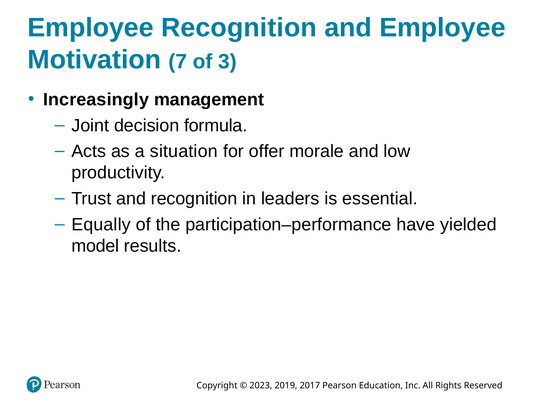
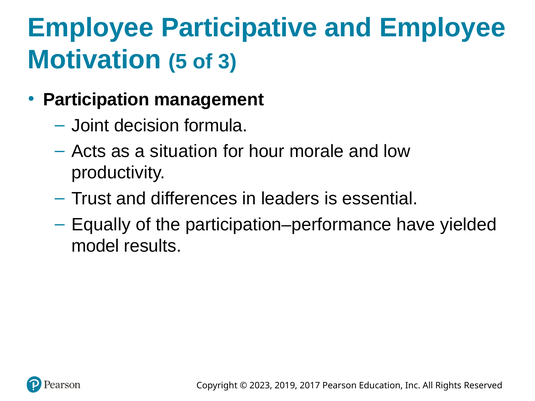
Employee Recognition: Recognition -> Participative
7: 7 -> 5
Increasingly: Increasingly -> Participation
offer: offer -> hour
and recognition: recognition -> differences
